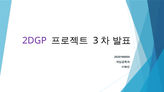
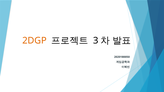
2DGP colour: purple -> orange
